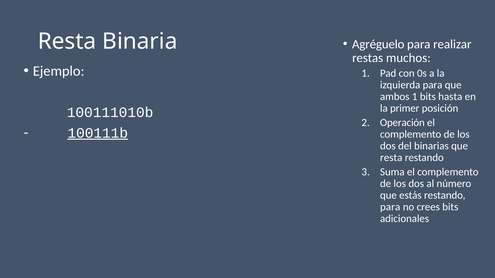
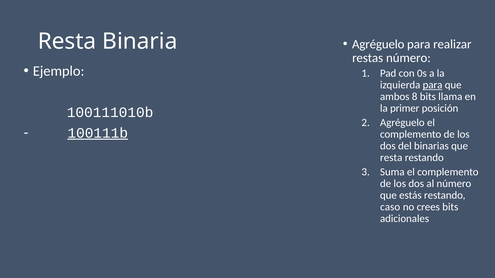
restas muchos: muchos -> número
para at (433, 85) underline: none -> present
ambos 1: 1 -> 8
hasta: hasta -> llama
Operación at (402, 123): Operación -> Agréguelo
para at (390, 207): para -> caso
